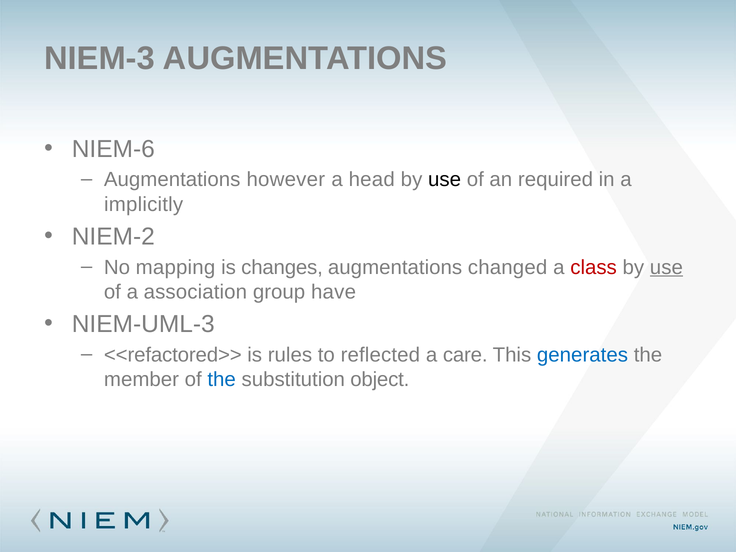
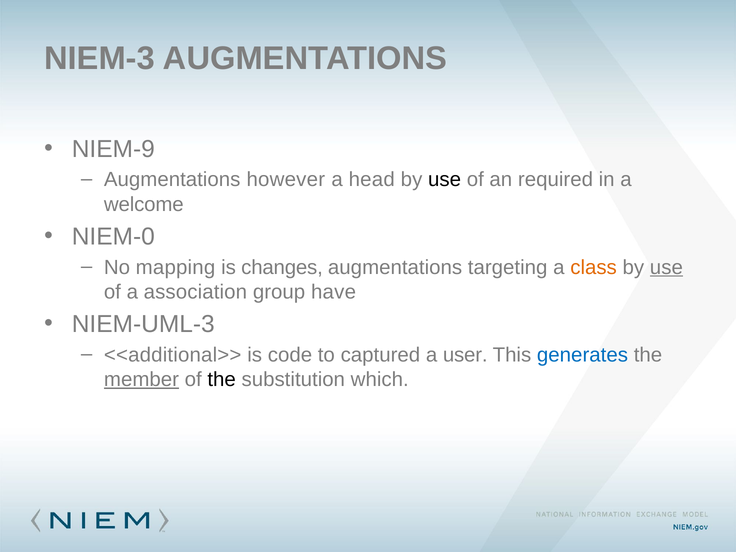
NIEM-6: NIEM-6 -> NIEM-9
implicitly: implicitly -> welcome
NIEM-2: NIEM-2 -> NIEM-0
changed: changed -> targeting
class colour: red -> orange
<<refactored>>: <<refactored>> -> <<additional>>
rules: rules -> code
reflected: reflected -> captured
care: care -> user
member underline: none -> present
the at (222, 379) colour: blue -> black
object: object -> which
